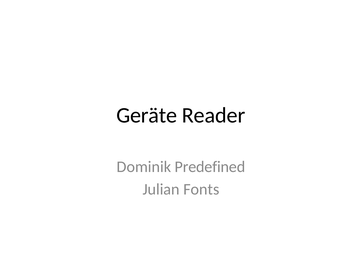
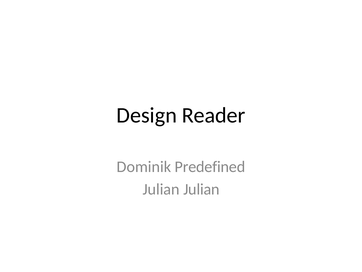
Geräte: Geräte -> Design
Julian Fonts: Fonts -> Julian
